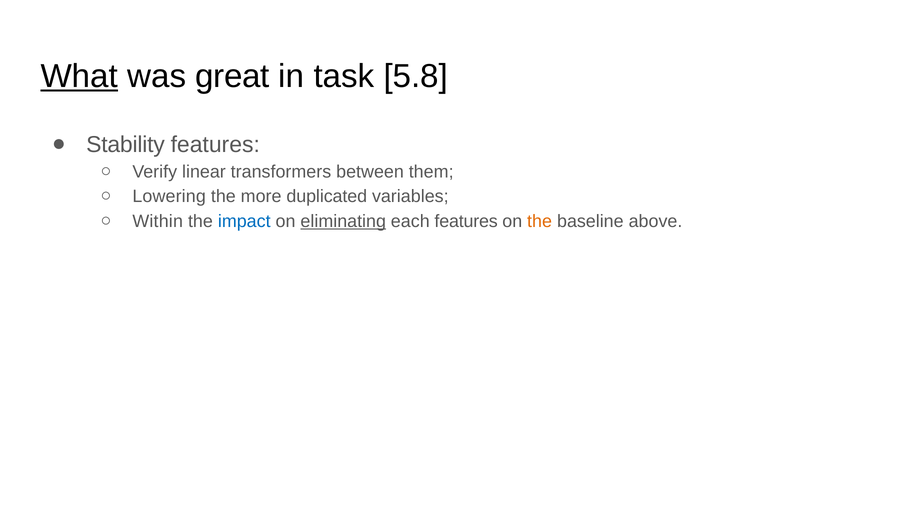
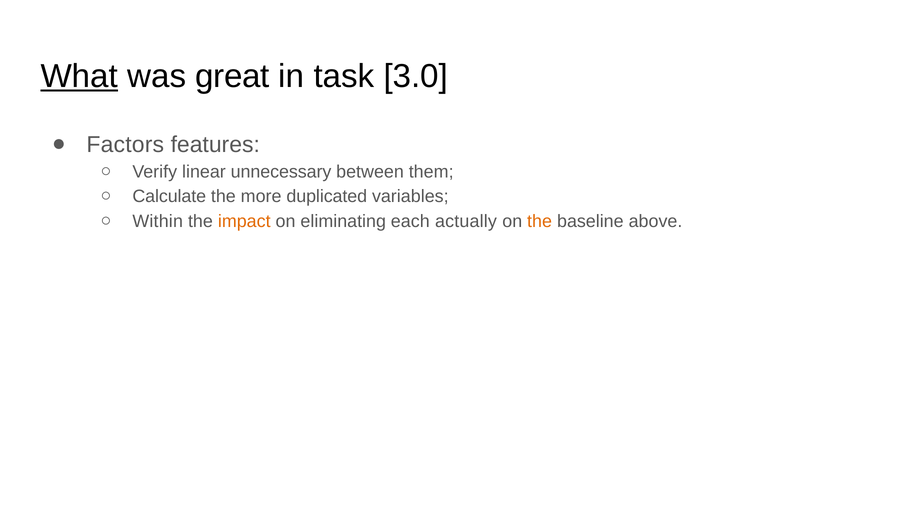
5.8: 5.8 -> 3.0
Stability: Stability -> Factors
transformers: transformers -> unnecessary
Lowering: Lowering -> Calculate
impact colour: blue -> orange
eliminating underline: present -> none
each features: features -> actually
